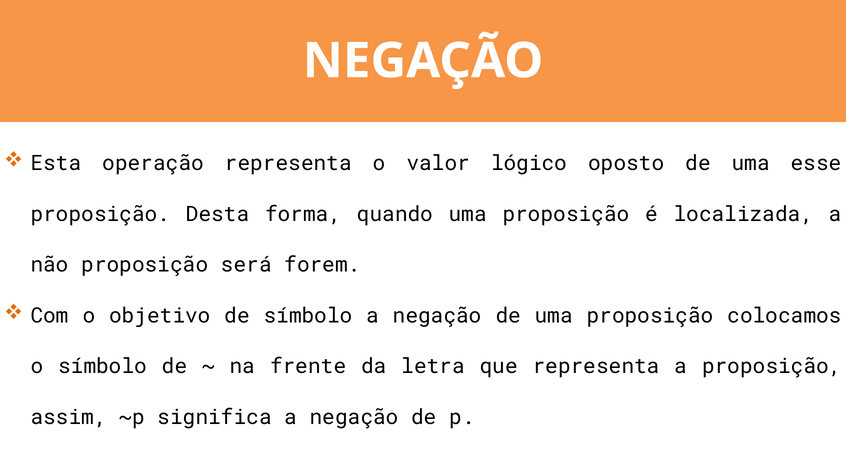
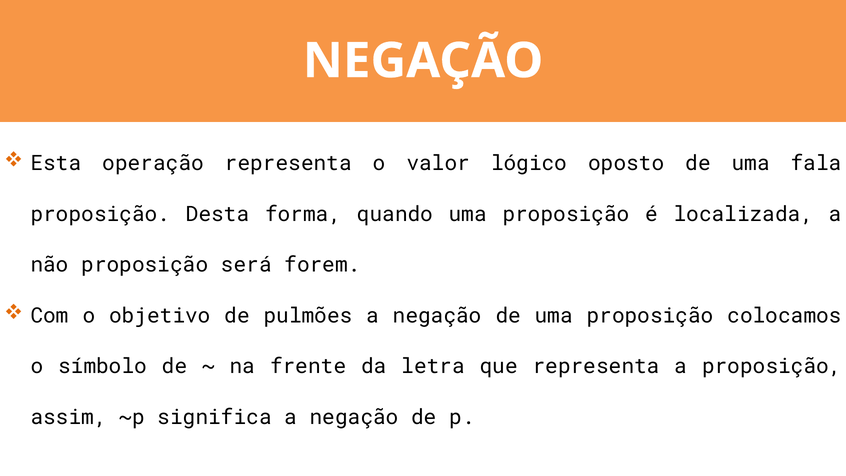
esse: esse -> fala
de símbolo: símbolo -> pulmões
